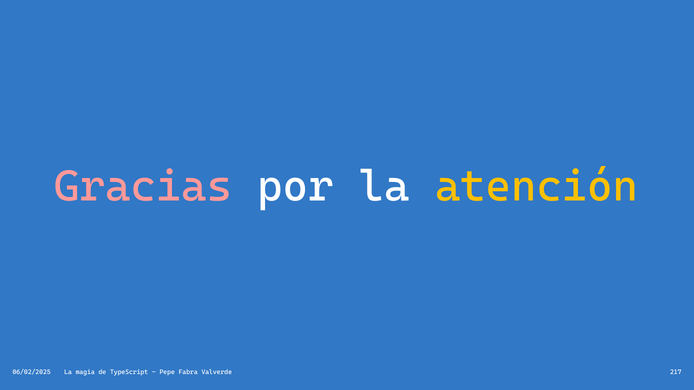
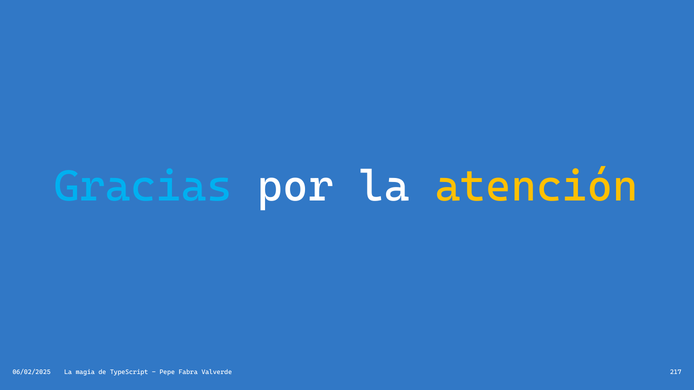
Gracias colour: pink -> light blue
